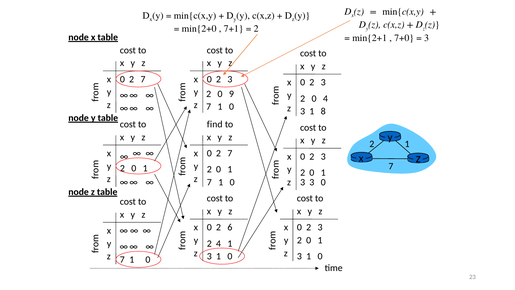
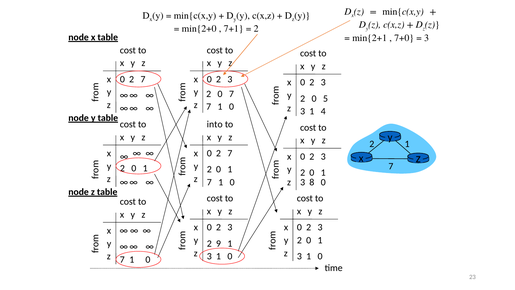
0 9: 9 -> 7
0 4: 4 -> 5
8: 8 -> 4
find: find -> into
3 3: 3 -> 8
6 at (230, 227): 6 -> 3
2 4: 4 -> 9
